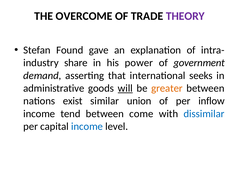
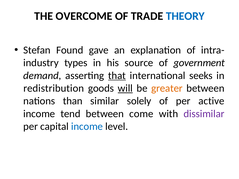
THEORY colour: purple -> blue
share: share -> types
power: power -> source
that underline: none -> present
administrative: administrative -> redistribution
exist: exist -> than
union: union -> solely
inflow: inflow -> active
dissimilar colour: blue -> purple
